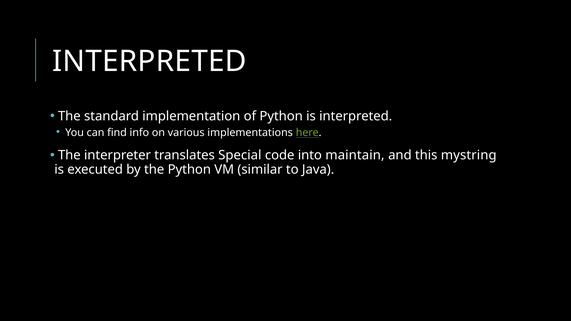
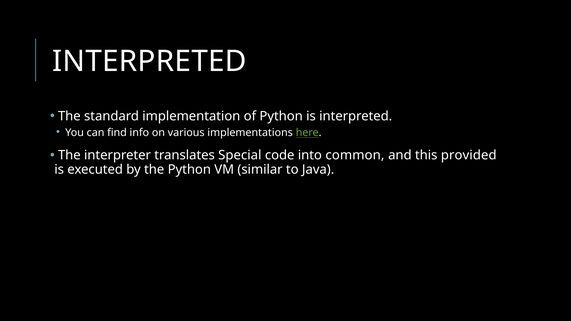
maintain: maintain -> common
mystring: mystring -> provided
